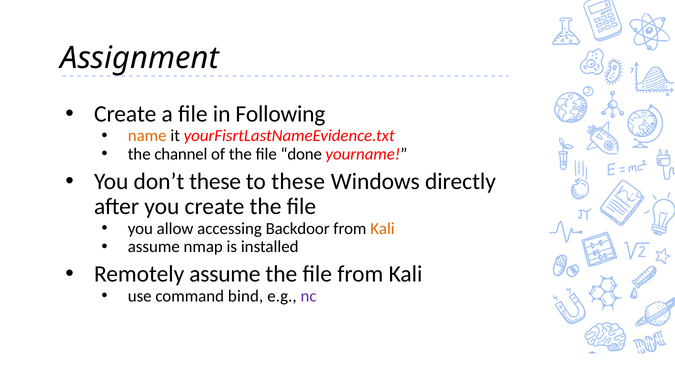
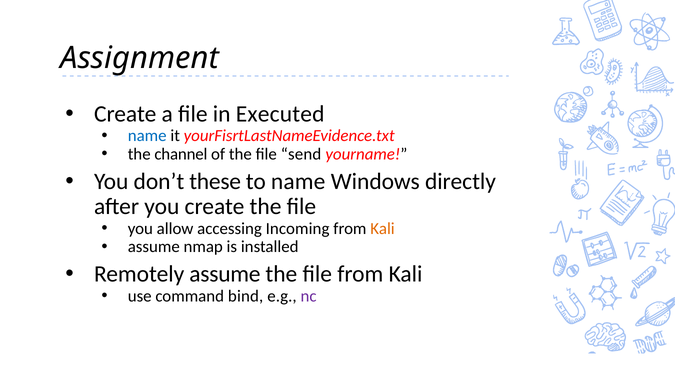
Following: Following -> Executed
name at (147, 136) colour: orange -> blue
done: done -> send
to these: these -> name
Backdoor: Backdoor -> Incoming
